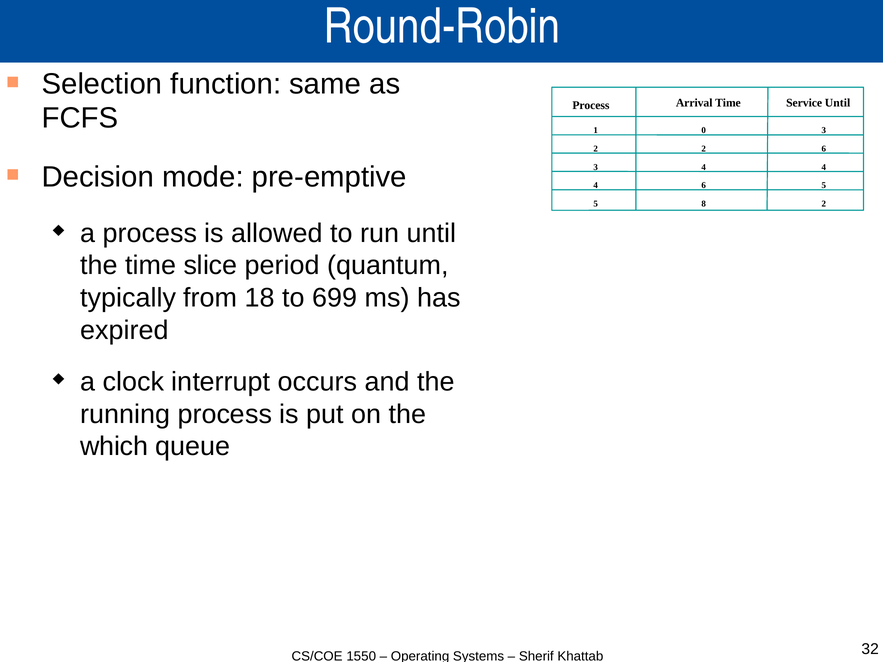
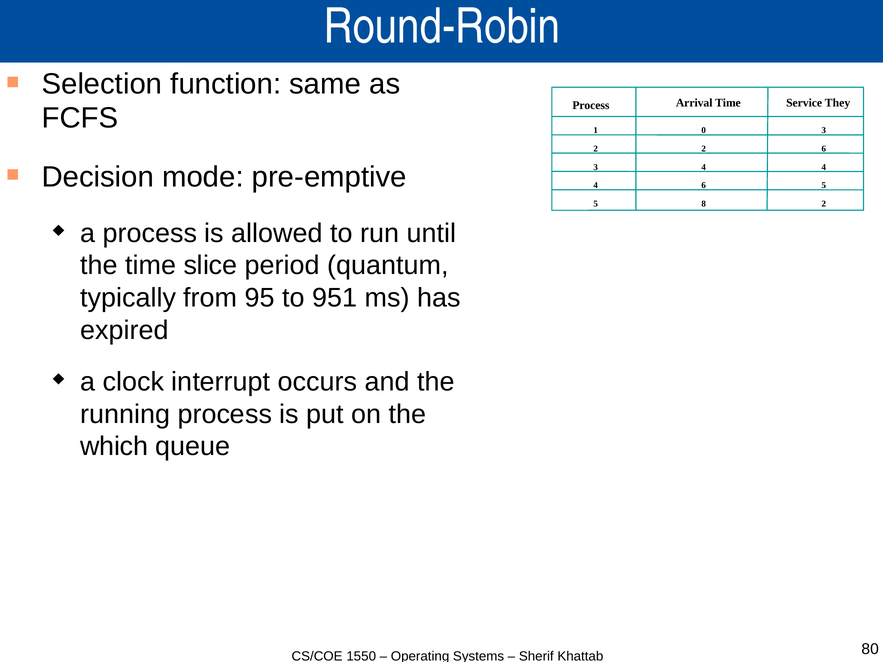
Service Until: Until -> They
18: 18 -> 95
699: 699 -> 951
32: 32 -> 80
